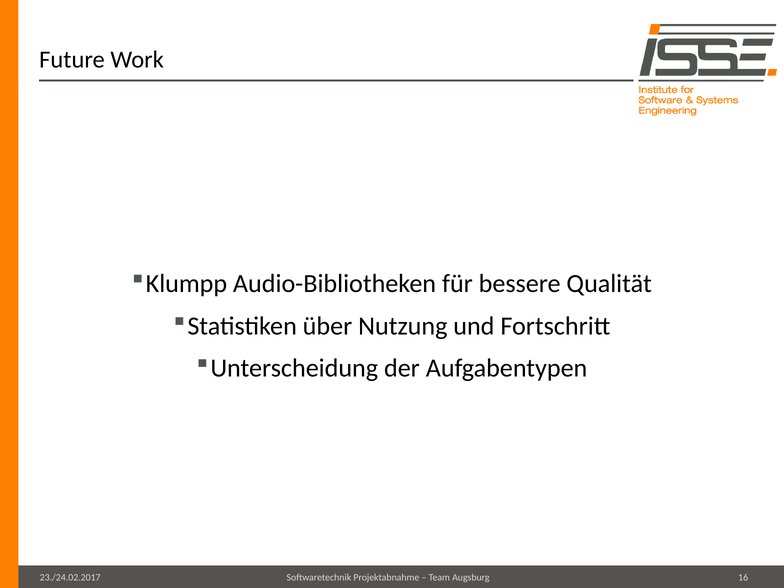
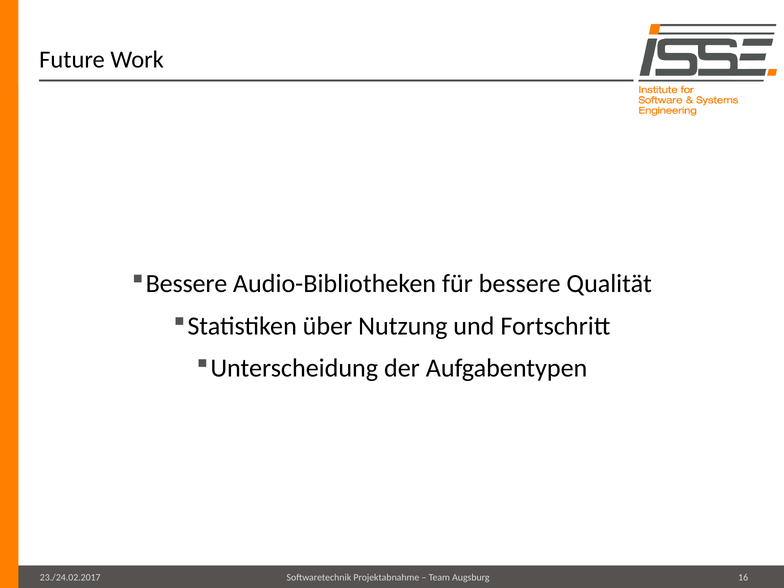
Klumpp at (186, 284): Klumpp -> Bessere
